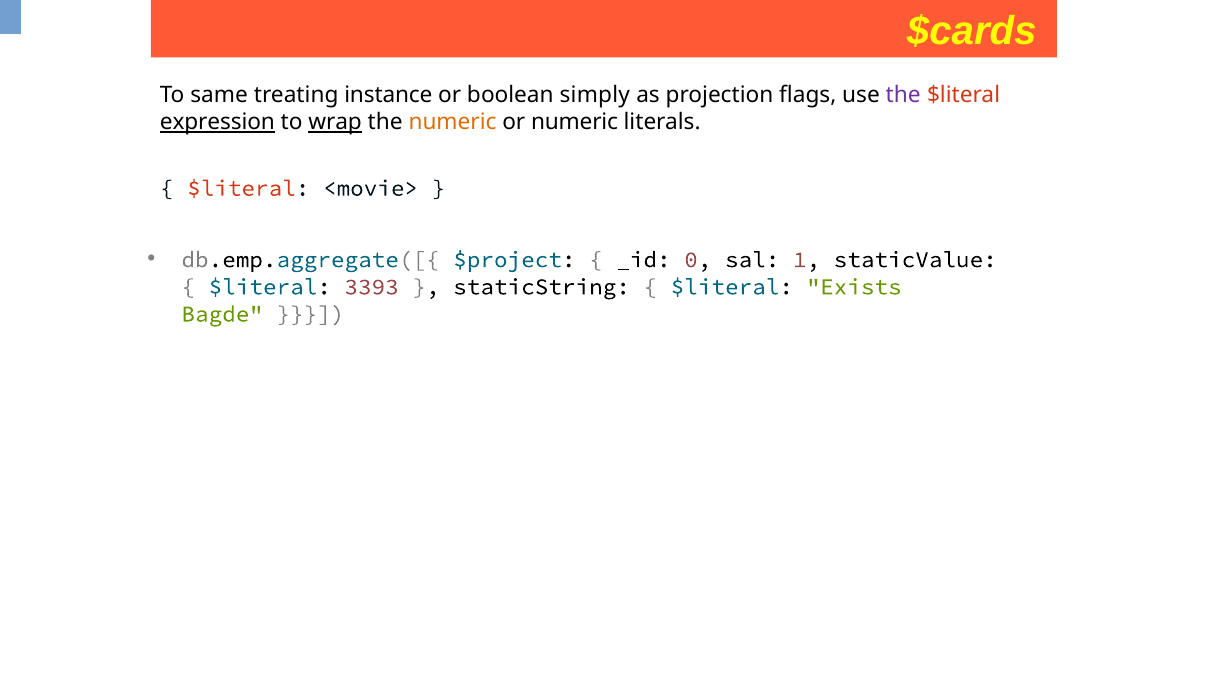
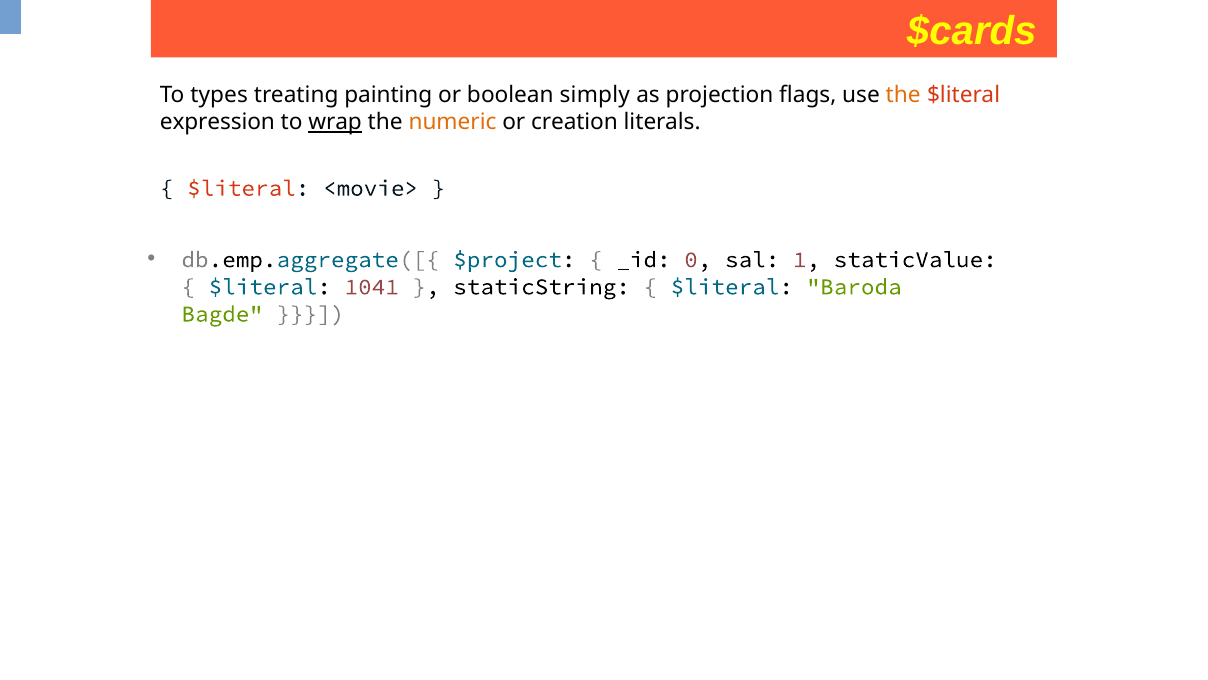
same: same -> types
instance: instance -> painting
the at (903, 95) colour: purple -> orange
expression underline: present -> none
or numeric: numeric -> creation
3393: 3393 -> 1041
Exists: Exists -> Baroda
